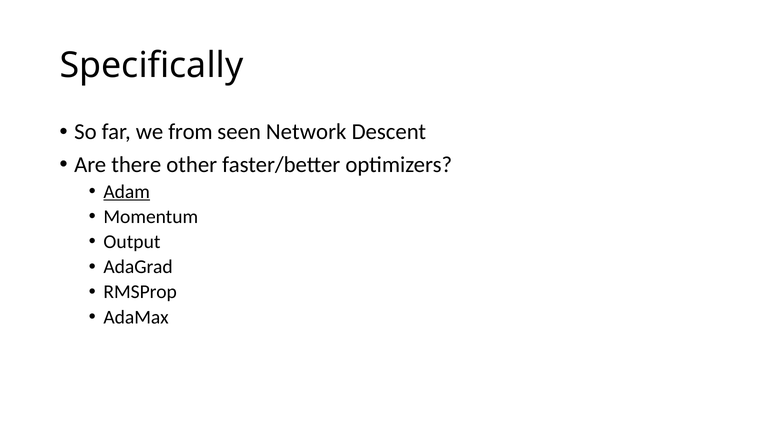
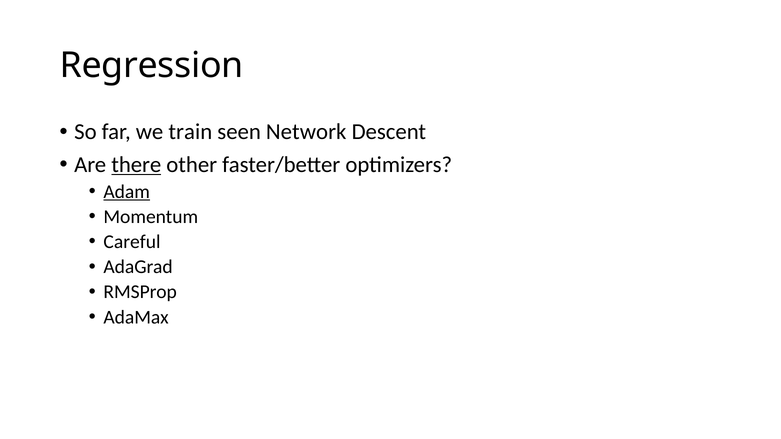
Specifically: Specifically -> Regression
from: from -> train
there underline: none -> present
Output: Output -> Careful
